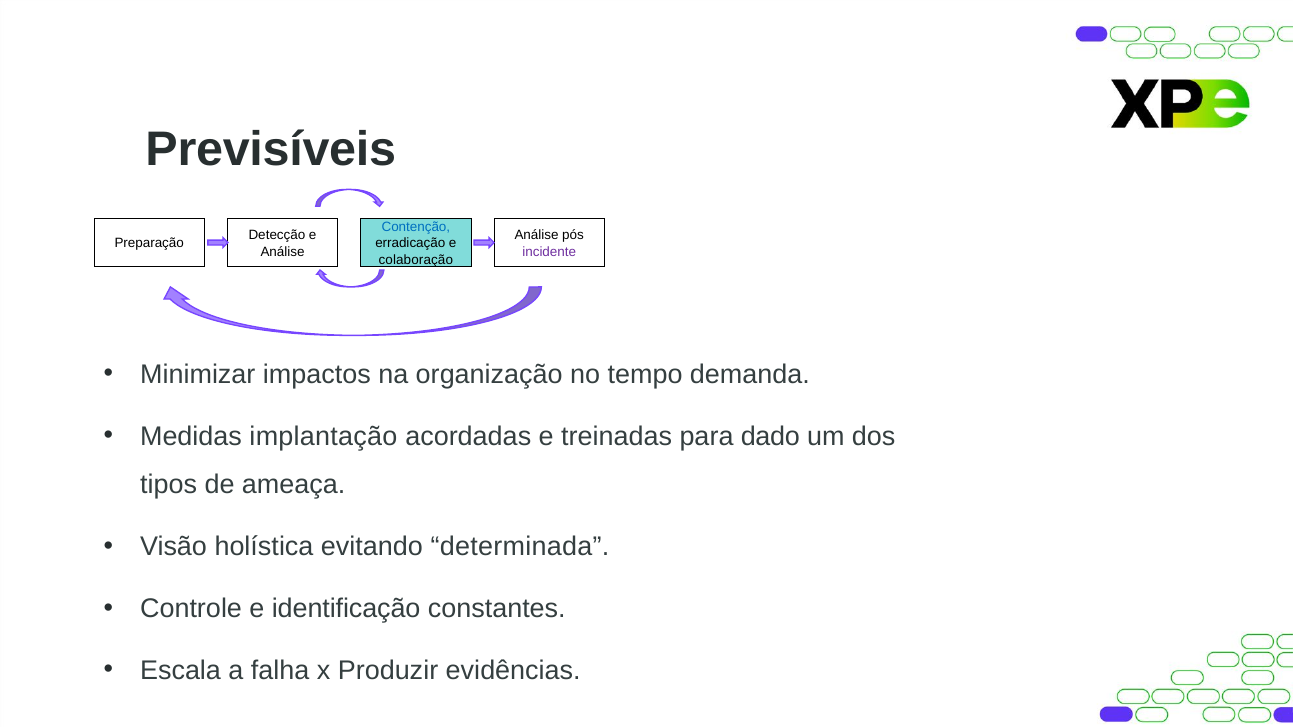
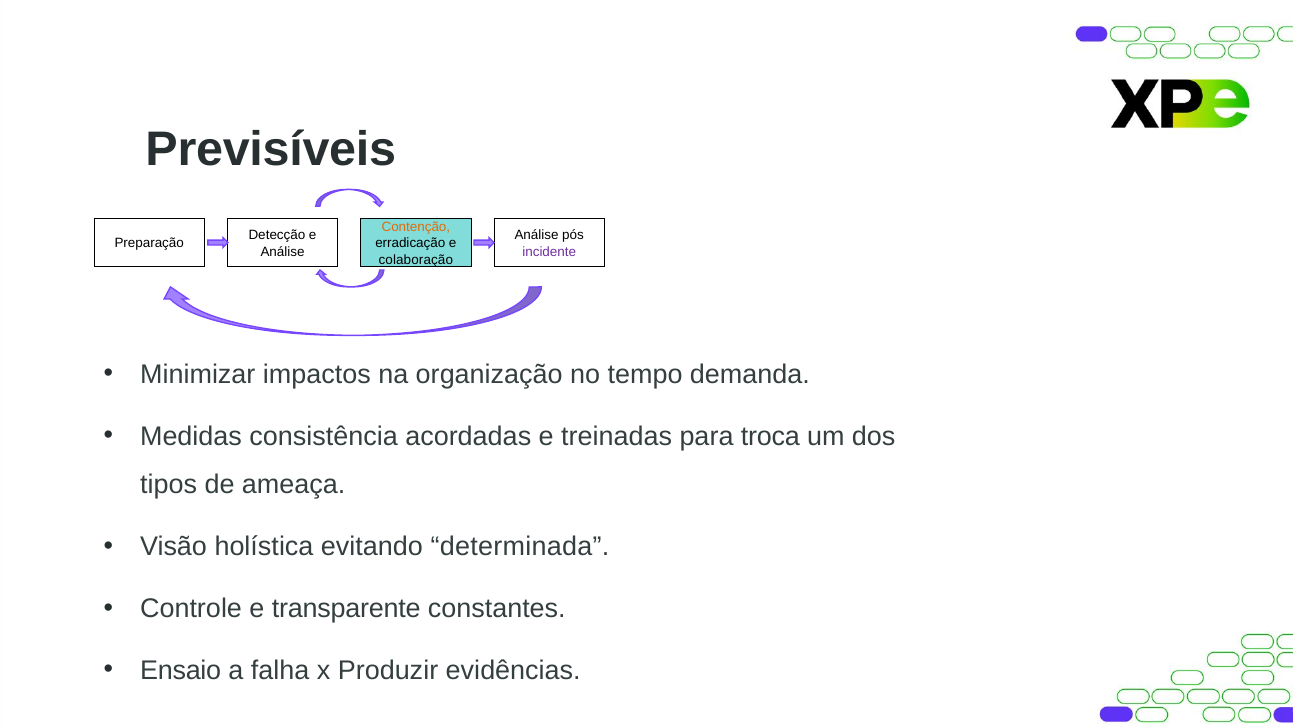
Contenção colour: blue -> orange
implantação: implantação -> consistência
dado: dado -> troca
identificação: identificação -> transparente
Escala: Escala -> Ensaio
